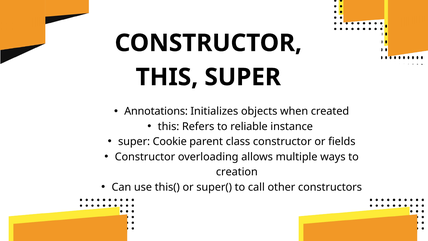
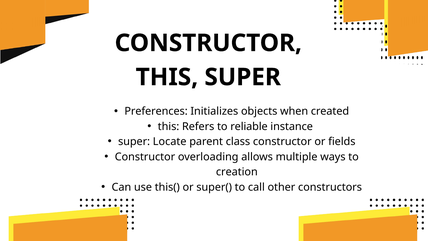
Annotations: Annotations -> Preferences
Cookie: Cookie -> Locate
